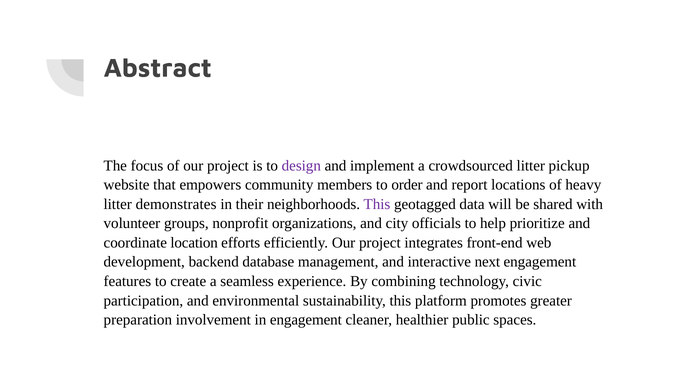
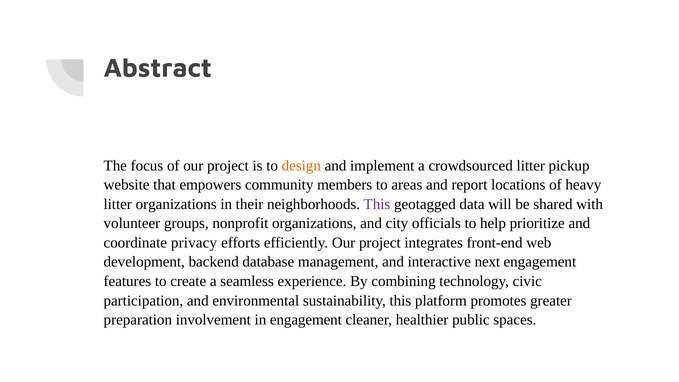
design colour: purple -> orange
order: order -> areas
litter demonstrates: demonstrates -> organizations
location: location -> privacy
